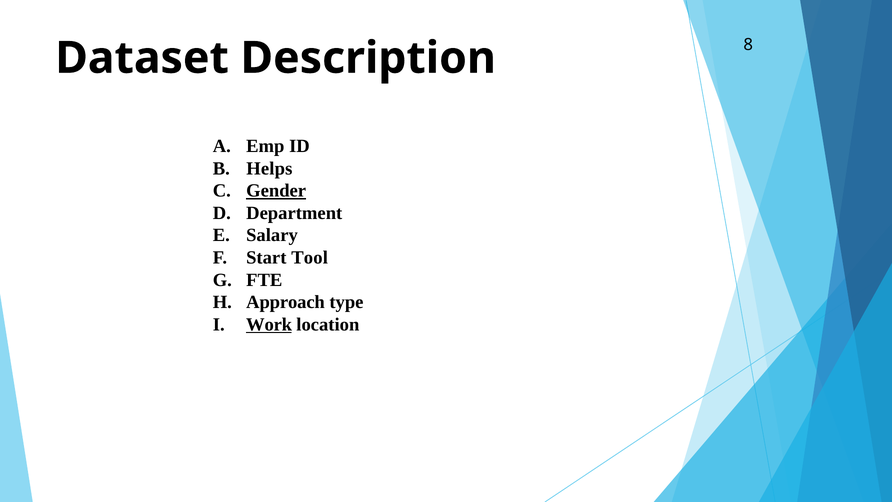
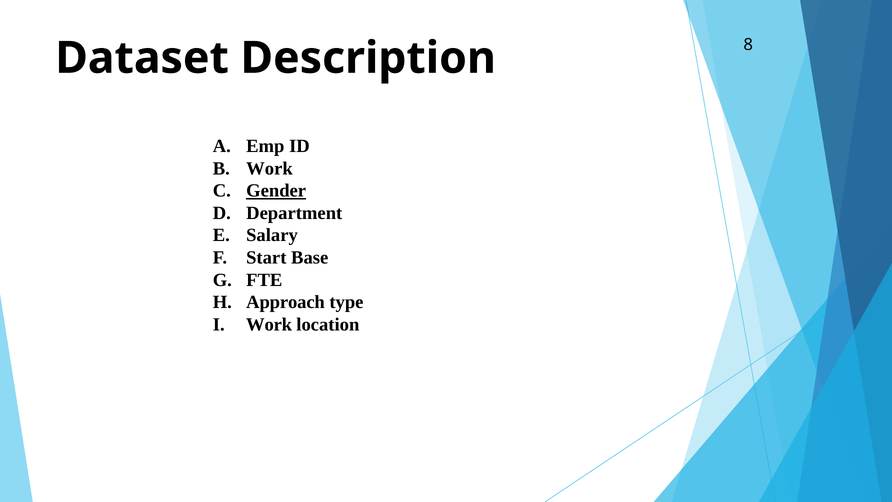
Helps at (269, 168): Helps -> Work
Tool: Tool -> Base
Work at (269, 324) underline: present -> none
